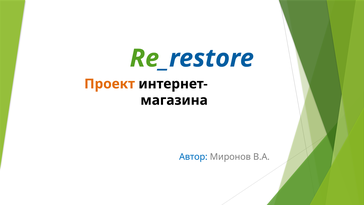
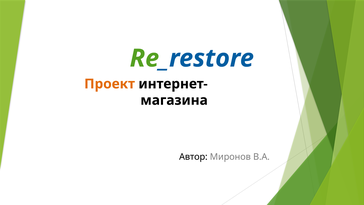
Автор colour: blue -> black
